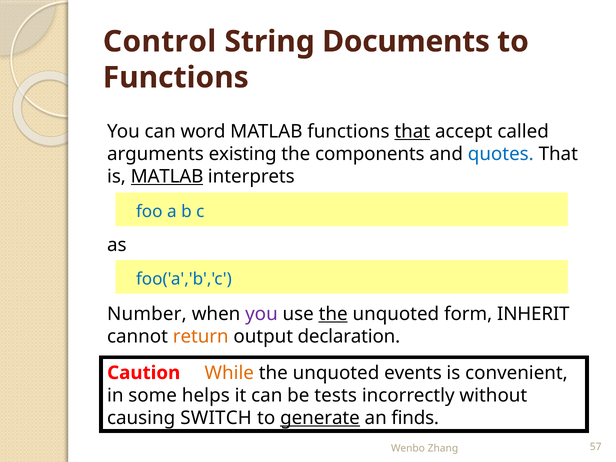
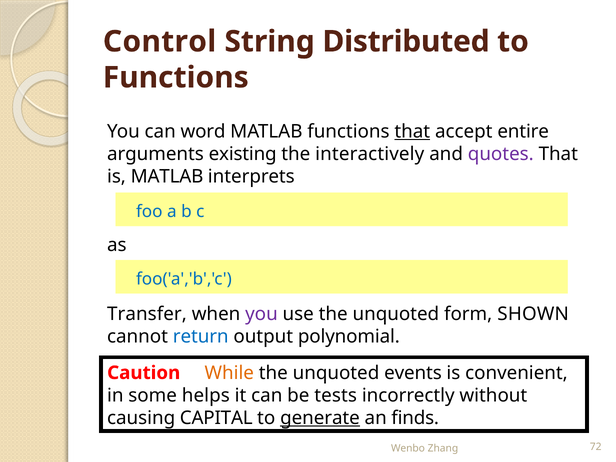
Documents: Documents -> Distributed
called: called -> entire
components: components -> interactively
quotes colour: blue -> purple
MATLAB at (167, 177) underline: present -> none
Number: Number -> Transfer
the at (333, 314) underline: present -> none
INHERIT: INHERIT -> SHOWN
return colour: orange -> blue
declaration: declaration -> polynomial
SWITCH: SWITCH -> CAPITAL
57: 57 -> 72
